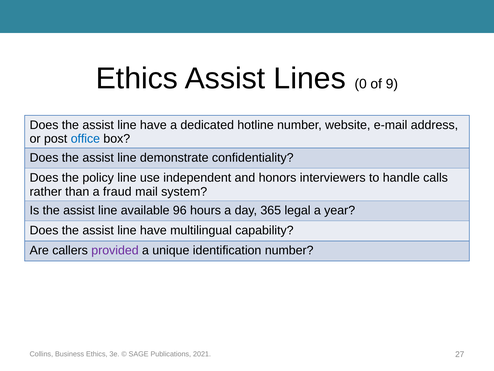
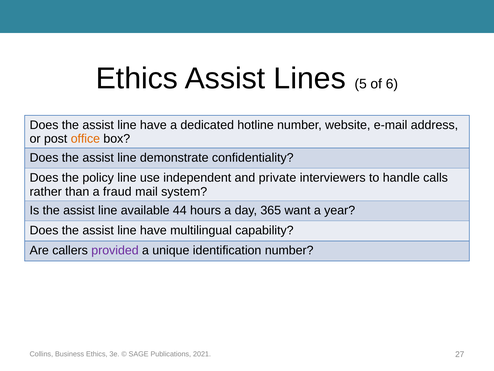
0: 0 -> 5
9: 9 -> 6
office colour: blue -> orange
honors: honors -> private
96: 96 -> 44
legal: legal -> want
